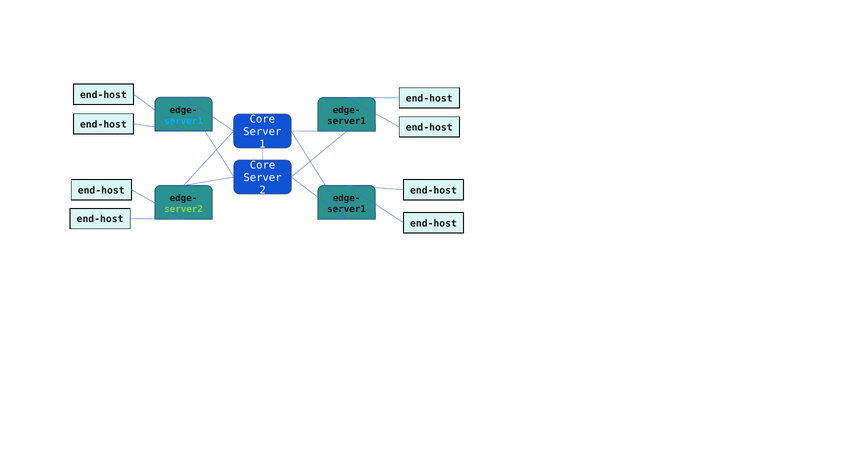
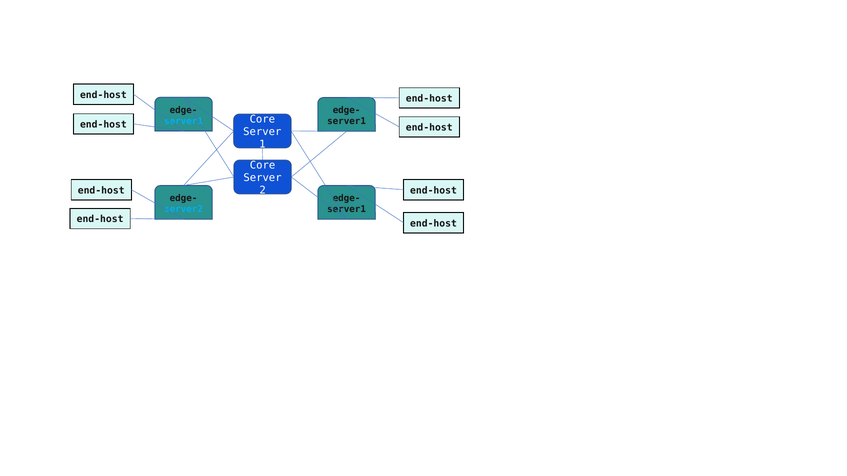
server2 colour: light green -> light blue
